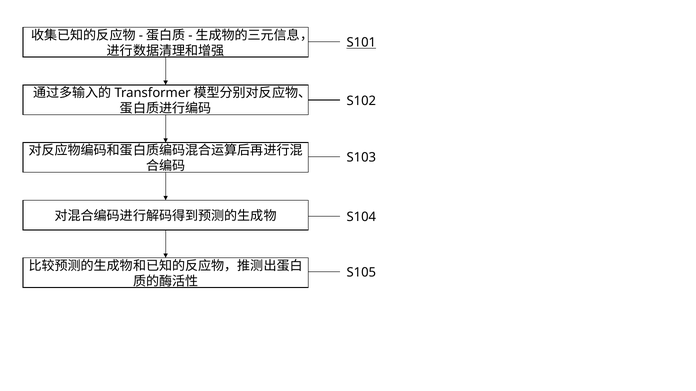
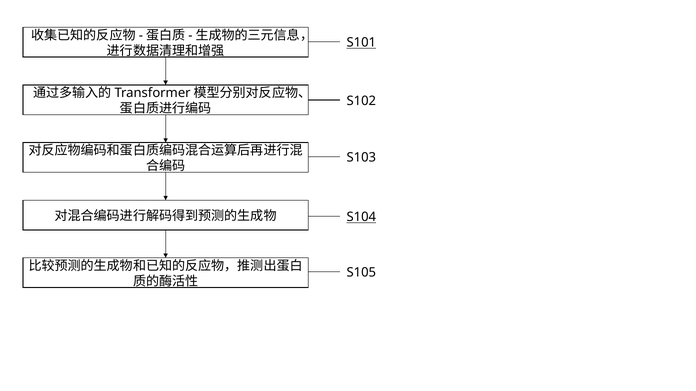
S104 underline: none -> present
